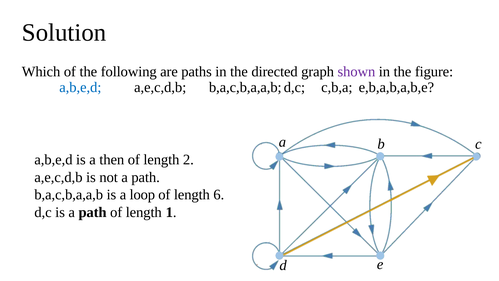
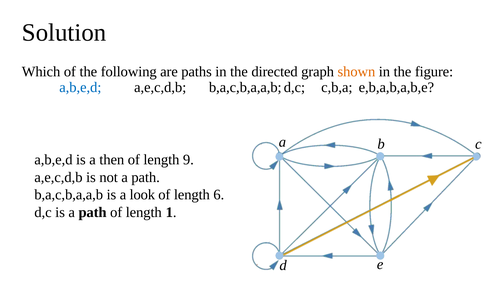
shown colour: purple -> orange
2: 2 -> 9
loop: loop -> look
